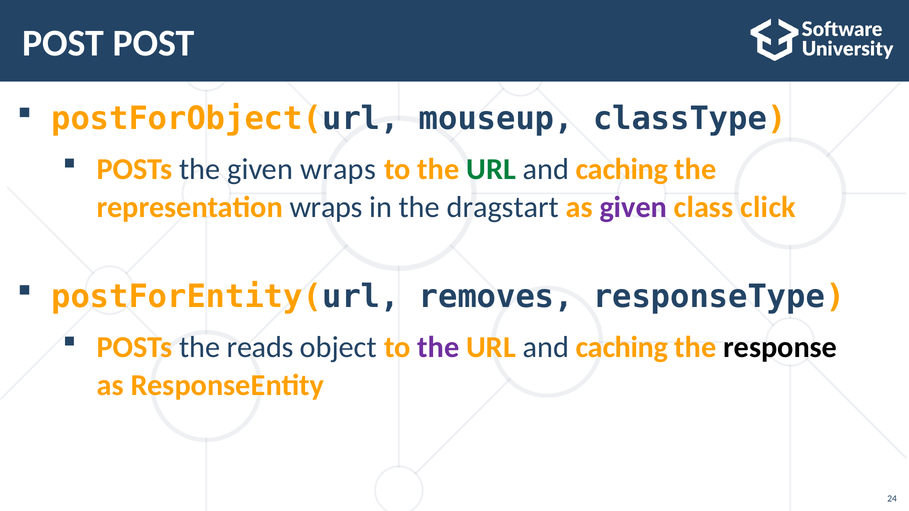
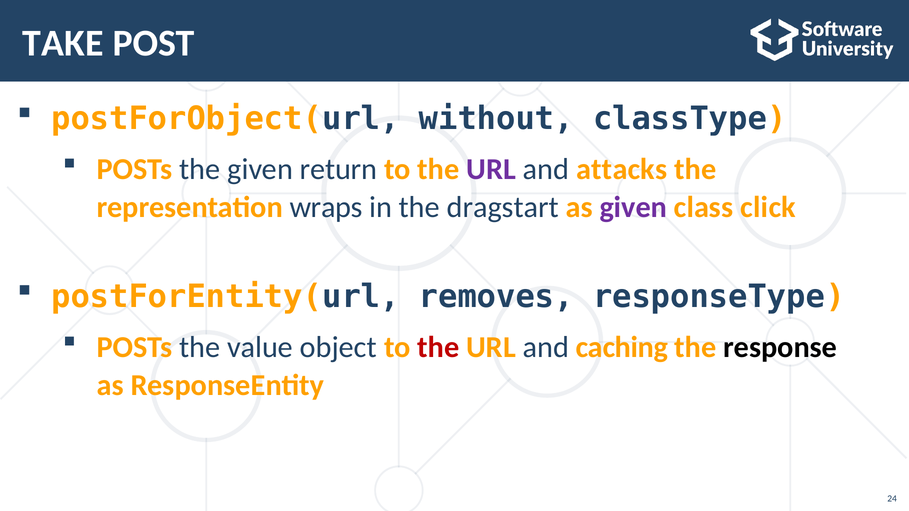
POST at (63, 43): POST -> TAKE
mouseup: mouseup -> without
given wraps: wraps -> return
URL at (491, 169) colour: green -> purple
caching at (622, 169): caching -> attacks
reads: reads -> value
the at (438, 347) colour: purple -> red
